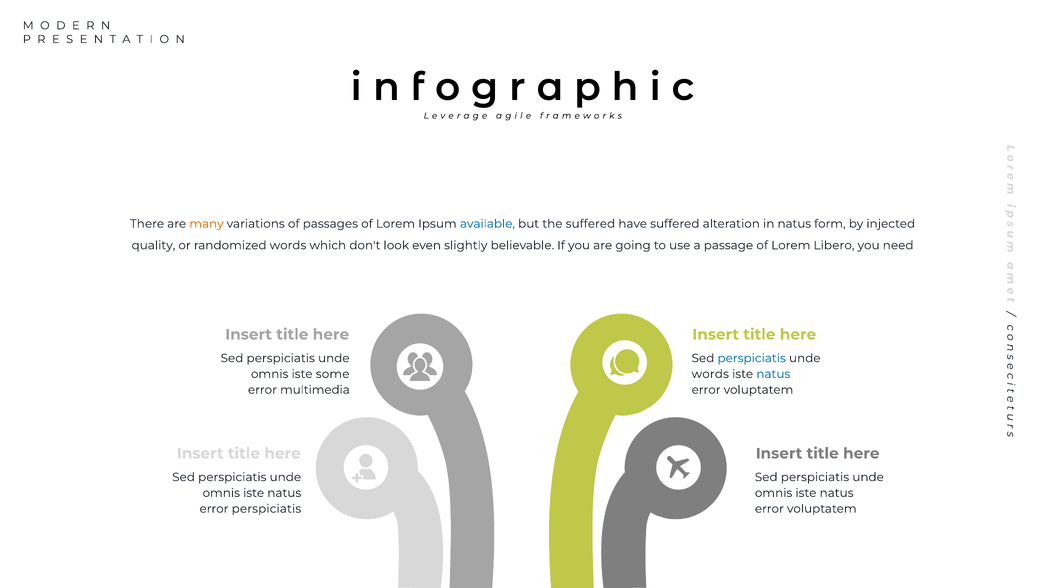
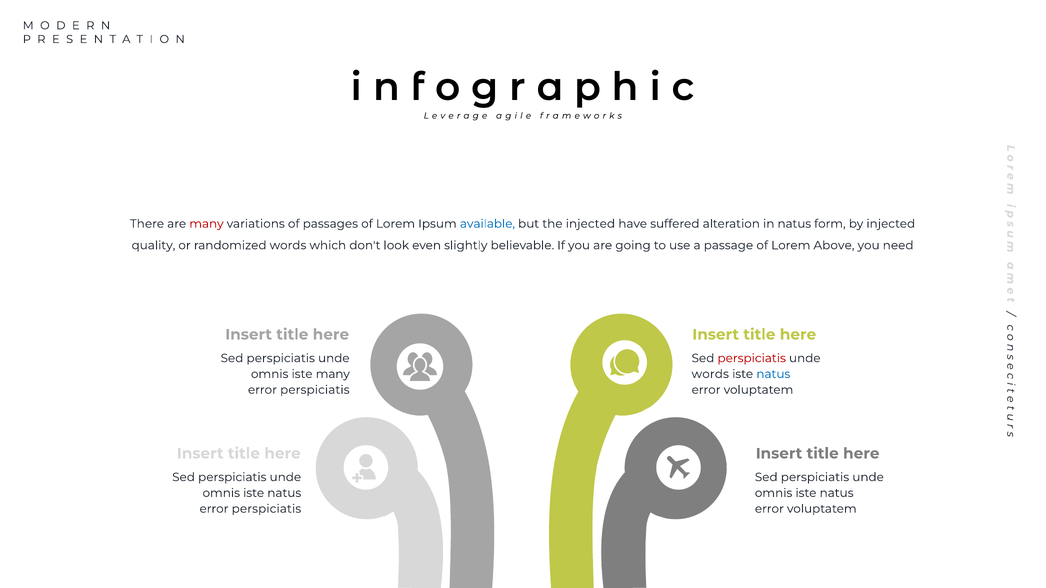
many at (206, 224) colour: orange -> red
the suffered: suffered -> injected
Libero: Libero -> Above
perspiciatis at (752, 358) colour: blue -> red
iste some: some -> many
multimedia at (315, 390): multimedia -> perspiciatis
